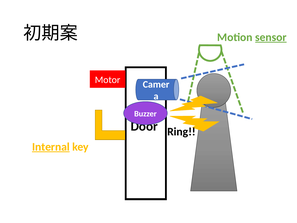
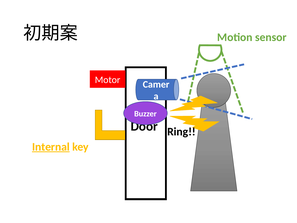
sensor underline: present -> none
